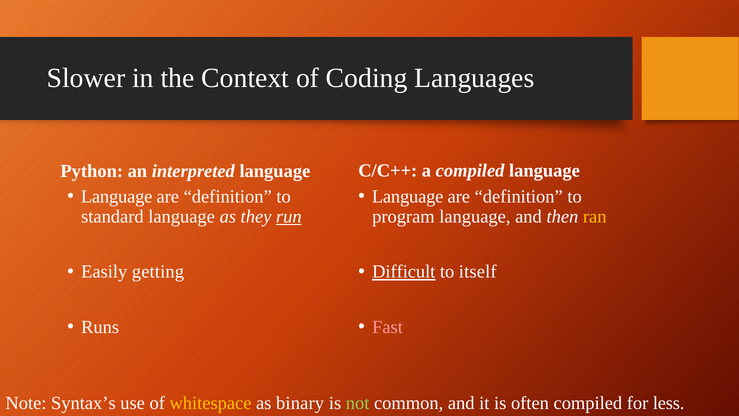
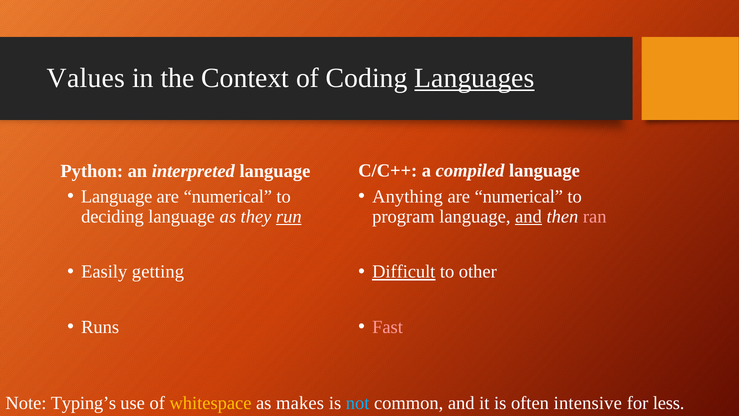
Slower: Slower -> Values
Languages underline: none -> present
definition at (228, 196): definition -> numerical
Language at (408, 196): Language -> Anything
definition at (519, 196): definition -> numerical
standard: standard -> deciding
and at (529, 216) underline: none -> present
ran colour: yellow -> pink
itself: itself -> other
Syntax’s: Syntax’s -> Typing’s
binary: binary -> makes
not colour: light green -> light blue
often compiled: compiled -> intensive
